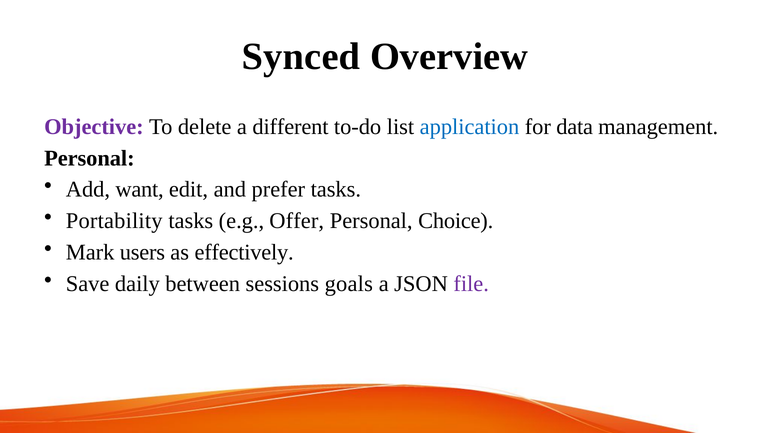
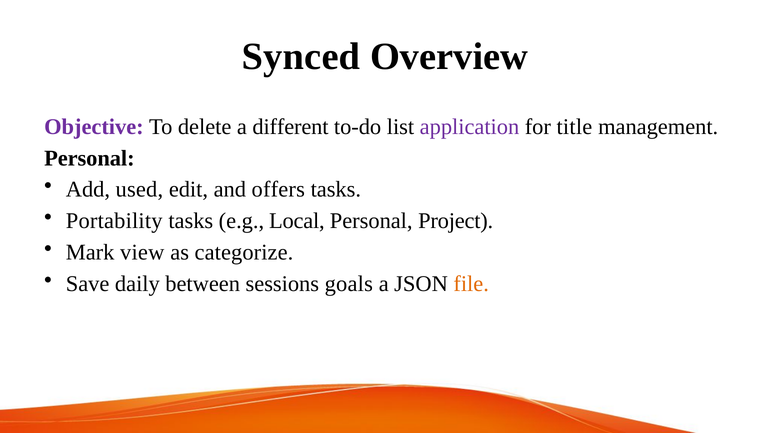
application colour: blue -> purple
data: data -> title
want: want -> used
prefer: prefer -> offers
Offer: Offer -> Local
Choice: Choice -> Project
users: users -> view
effectively: effectively -> categorize
file colour: purple -> orange
